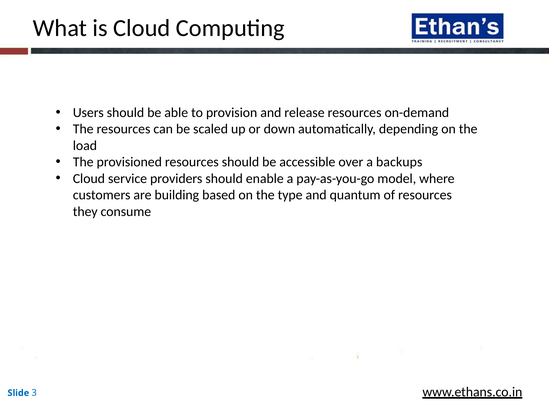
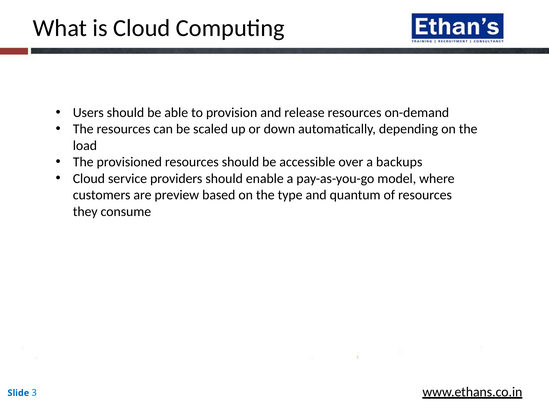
building: building -> preview
